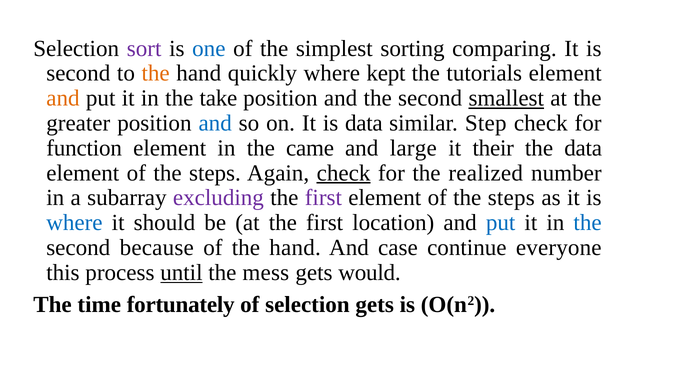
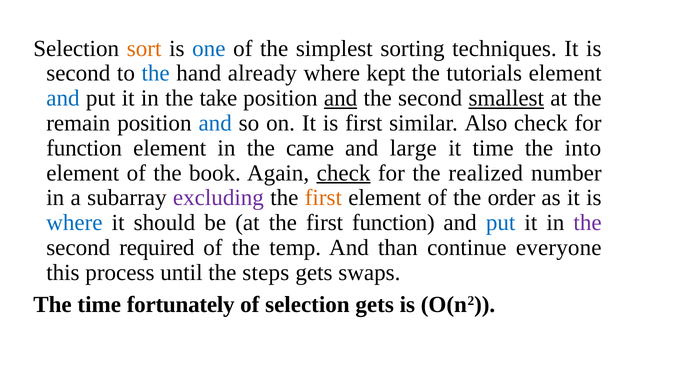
sort colour: purple -> orange
comparing: comparing -> techniques
the at (156, 73) colour: orange -> blue
quickly: quickly -> already
and at (63, 98) colour: orange -> blue
and at (341, 98) underline: none -> present
greater: greater -> remain
is data: data -> first
Step: Step -> Also
it their: their -> time
the data: data -> into
steps at (215, 173): steps -> book
first at (323, 198) colour: purple -> orange
steps at (511, 198): steps -> order
first location: location -> function
the at (588, 223) colour: blue -> purple
because: because -> required
of the hand: hand -> temp
case: case -> than
until underline: present -> none
mess: mess -> steps
would: would -> swaps
